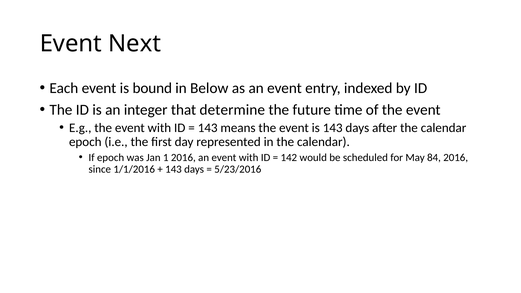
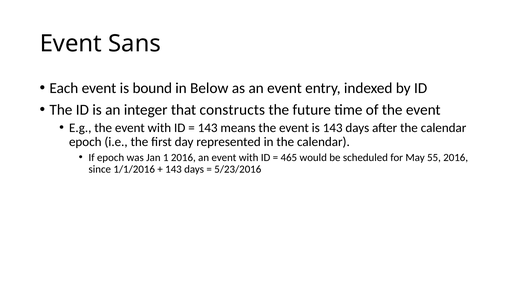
Next: Next -> Sans
determine: determine -> constructs
142: 142 -> 465
84: 84 -> 55
